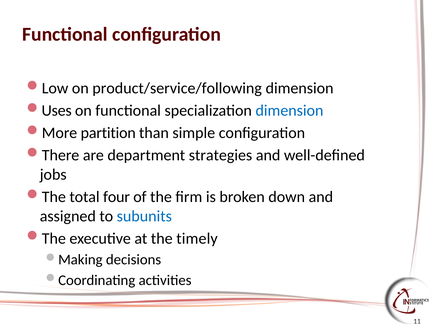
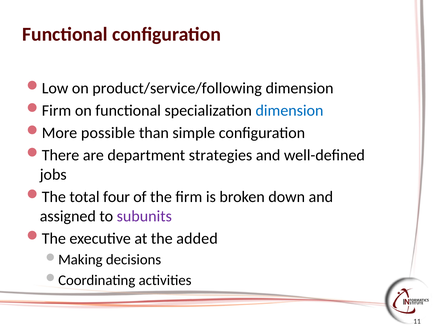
Uses at (57, 111): Uses -> Firm
partition: partition -> possible
subunits colour: blue -> purple
timely: timely -> added
